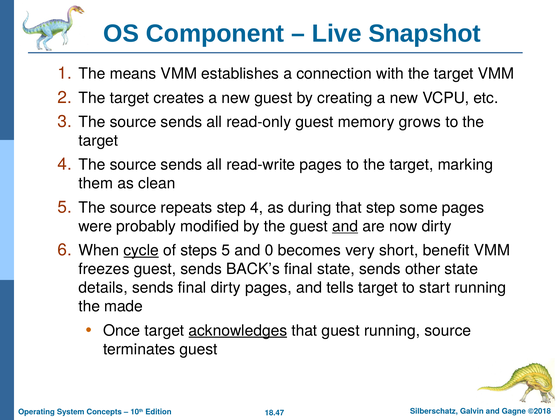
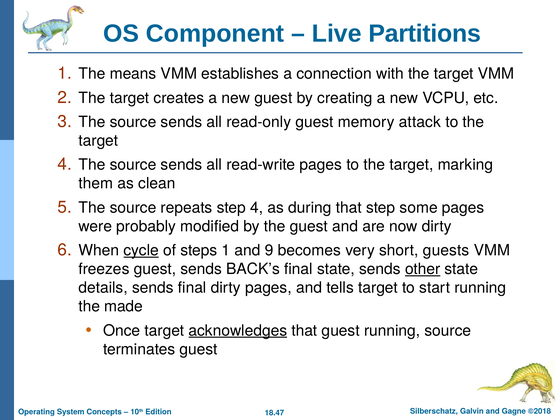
Snapshot: Snapshot -> Partitions
grows: grows -> attack
and at (345, 226) underline: present -> none
steps 5: 5 -> 1
0: 0 -> 9
benefit: benefit -> guests
other underline: none -> present
